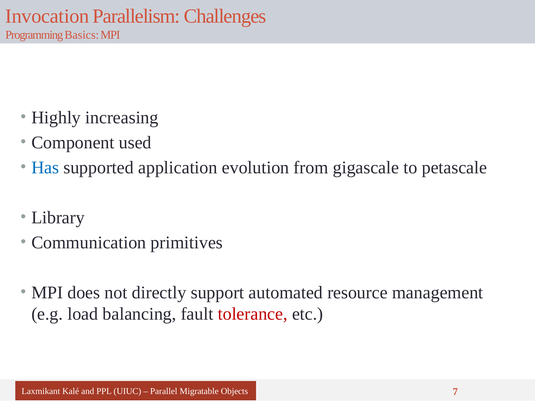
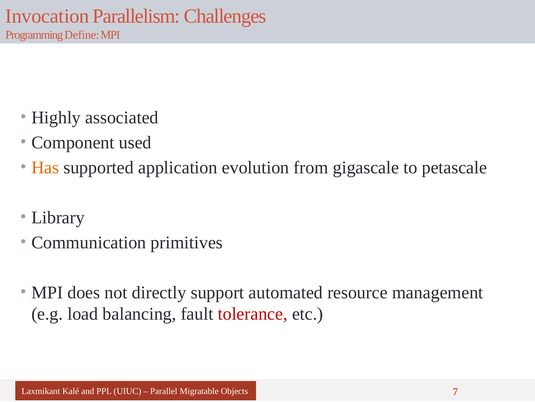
Basics: Basics -> Define
increasing: increasing -> associated
Has colour: blue -> orange
